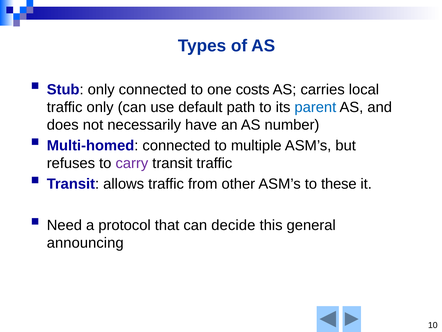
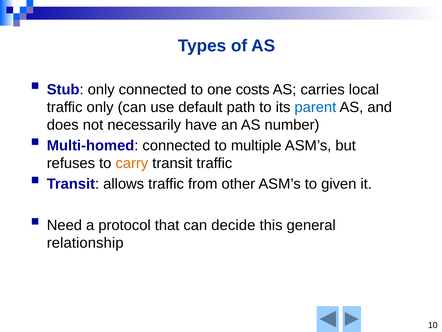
carry colour: purple -> orange
these: these -> given
announcing: announcing -> relationship
